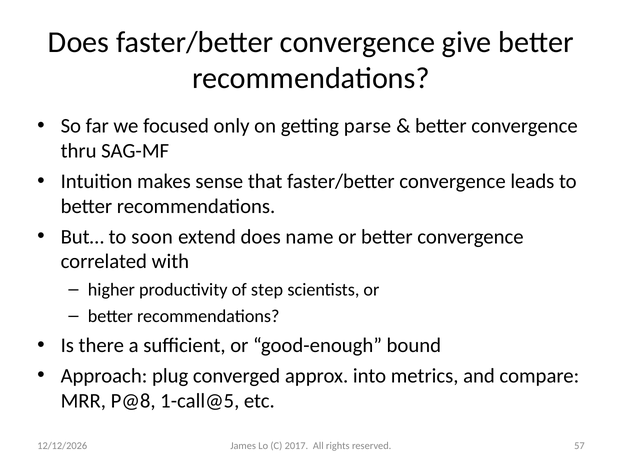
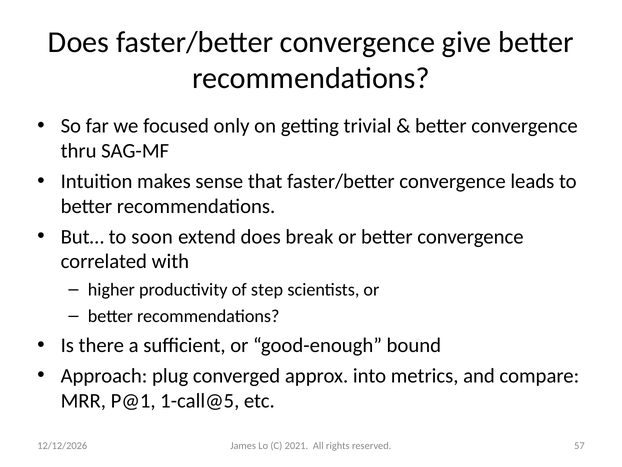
parse: parse -> trivial
name: name -> break
P@8: P@8 -> P@1
2017: 2017 -> 2021
